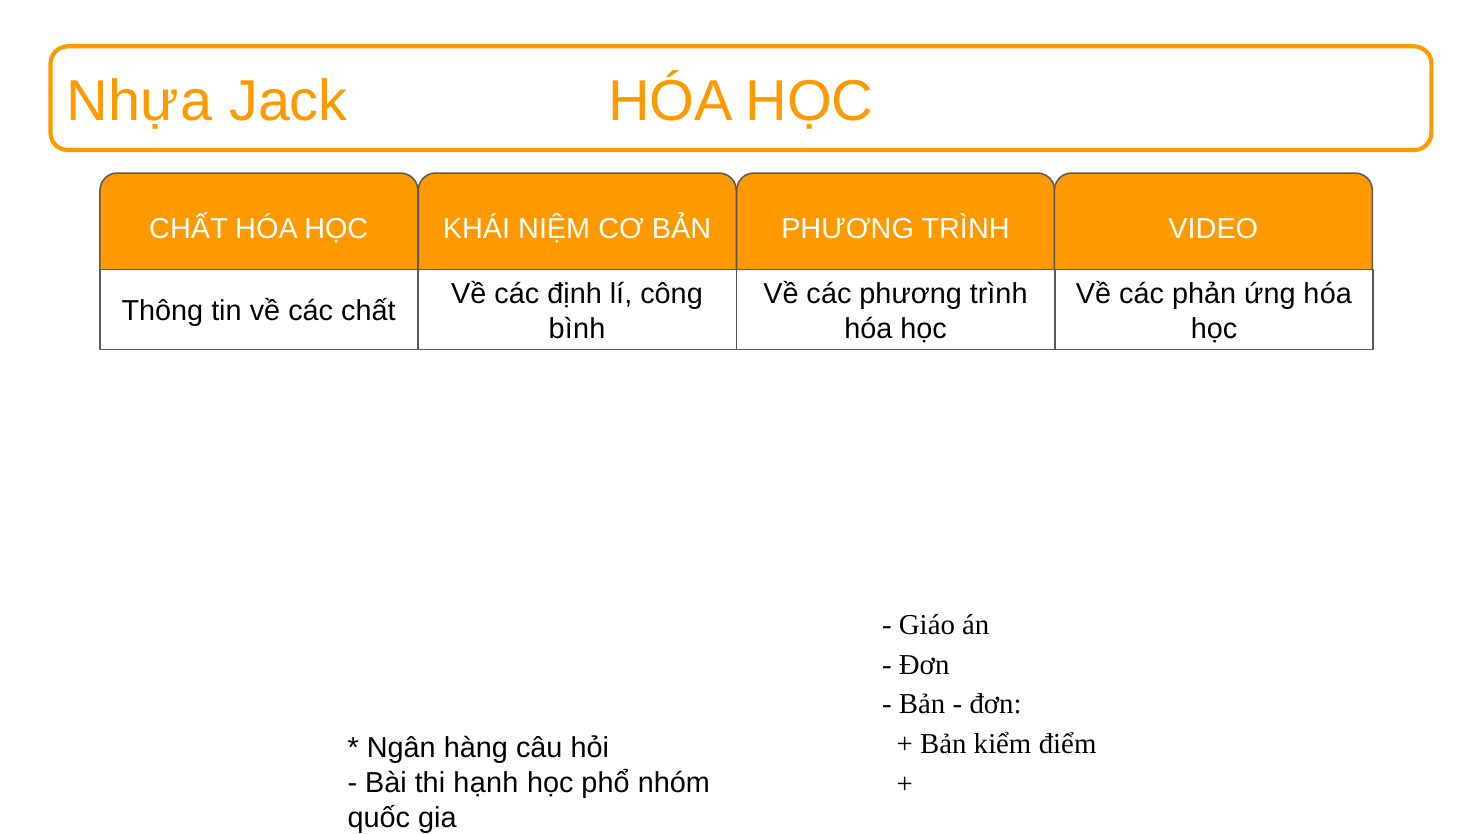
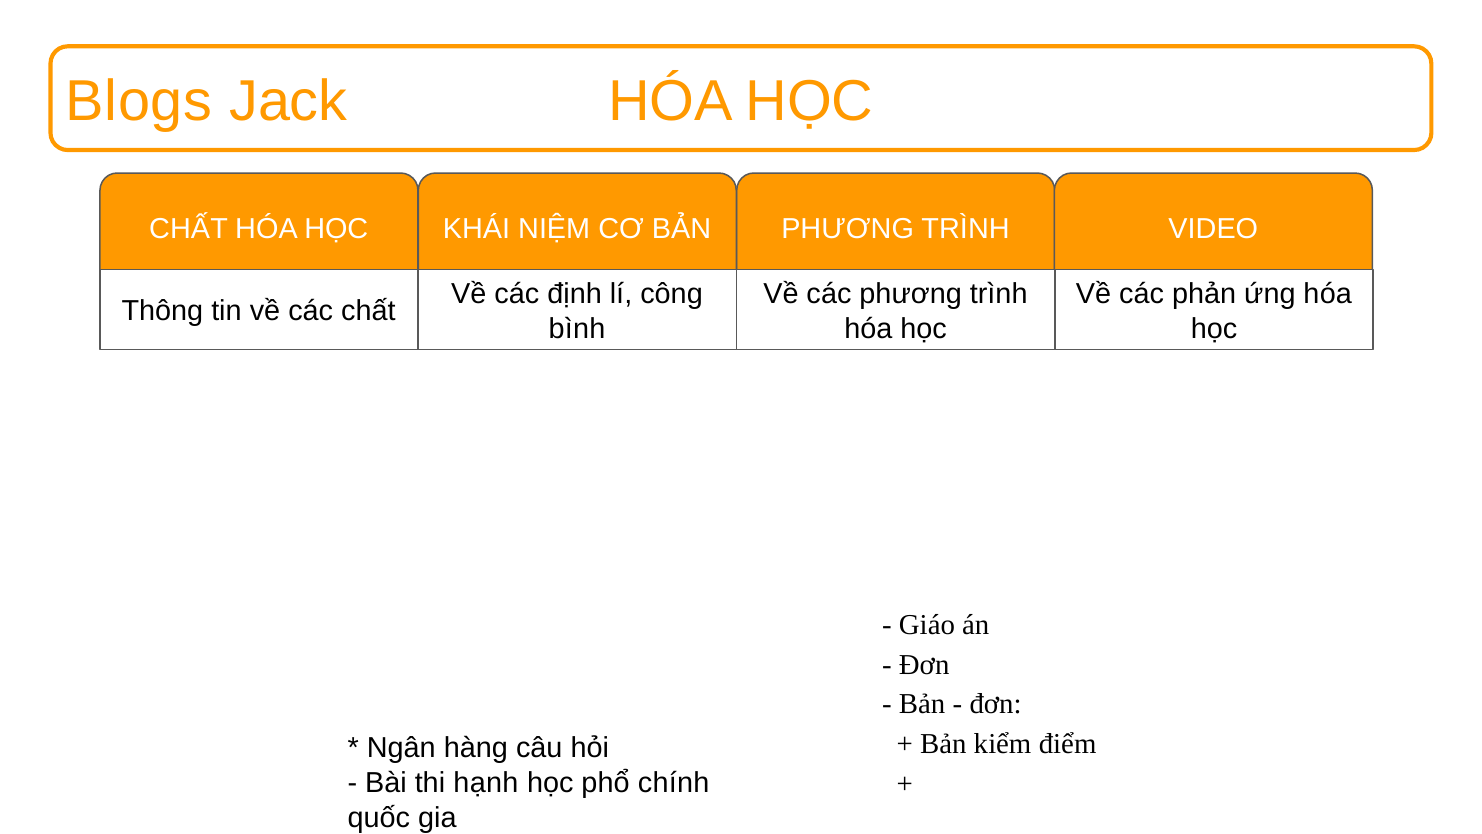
Nhựa: Nhựa -> Blogs
nhóm: nhóm -> chính
